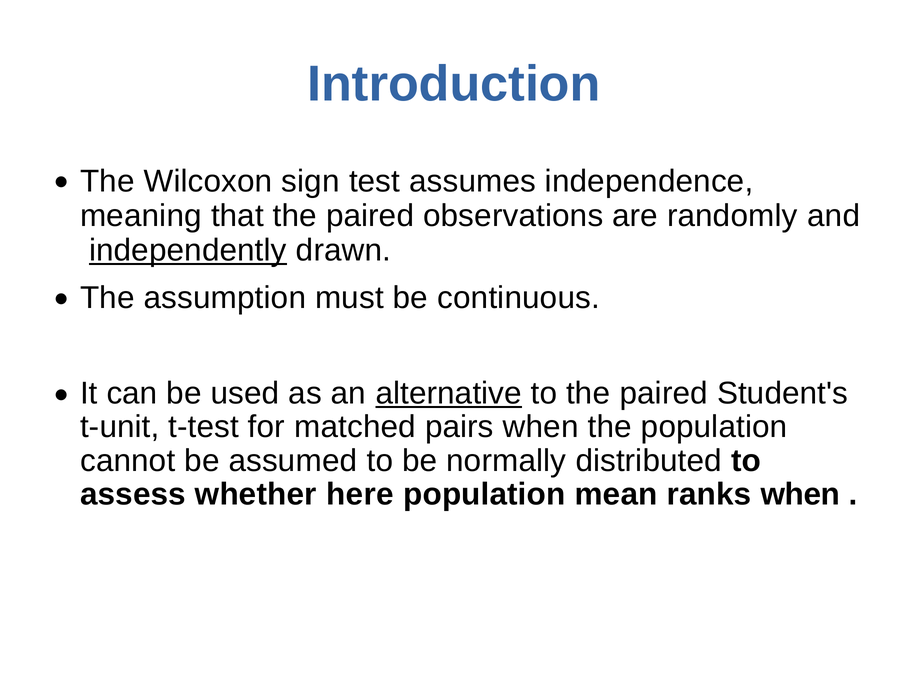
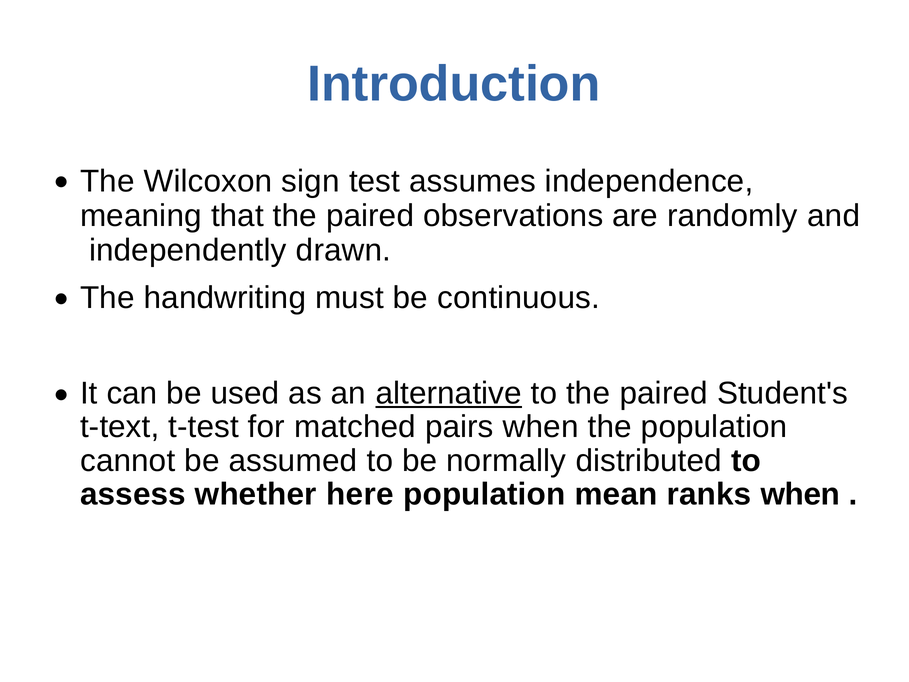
independently underline: present -> none
assumption: assumption -> handwriting
t-unit: t-unit -> t-text
